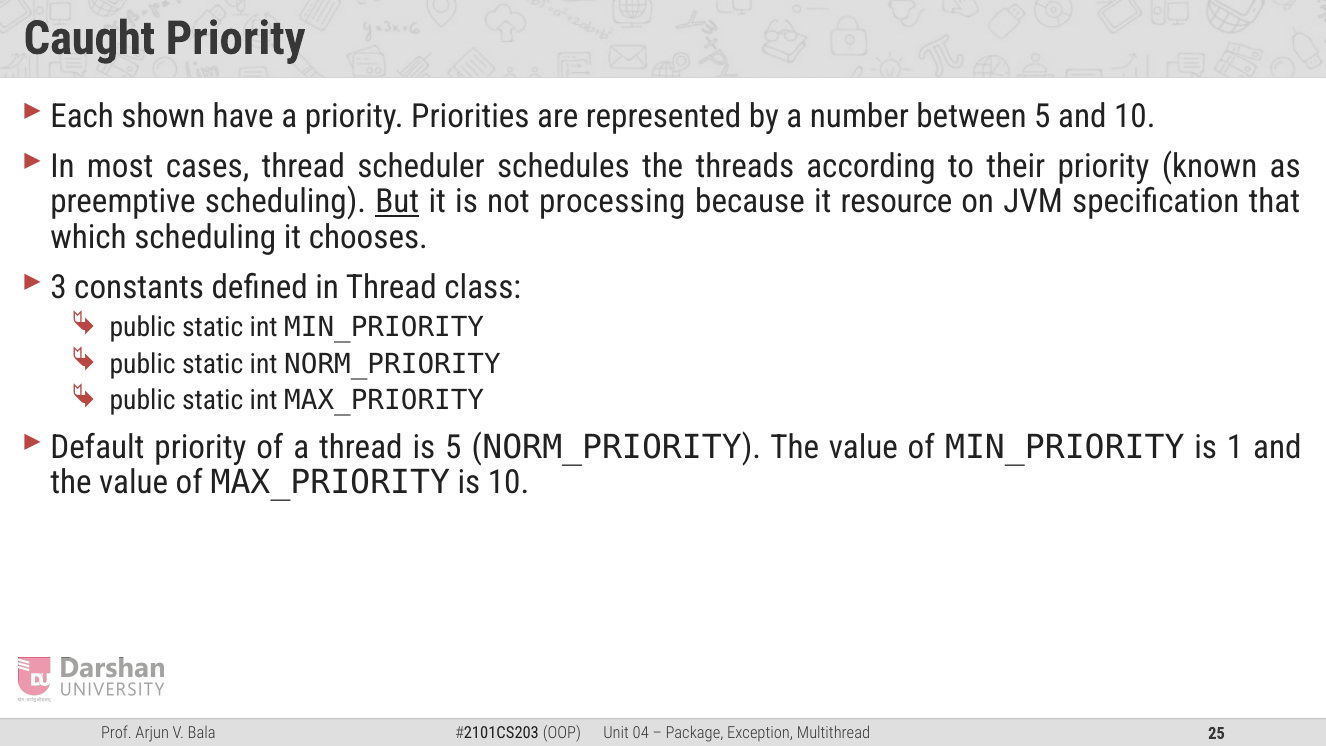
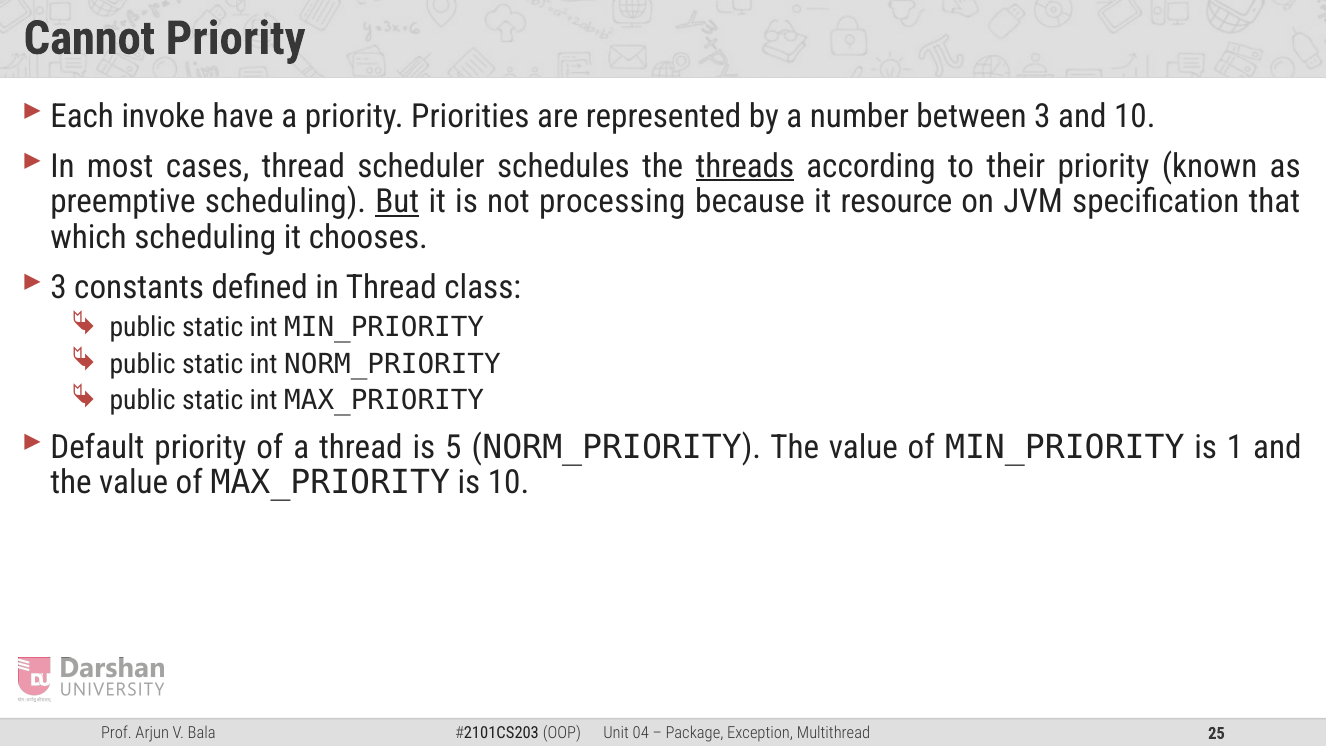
Caught: Caught -> Cannot
shown: shown -> invoke
between 5: 5 -> 3
threads underline: none -> present
